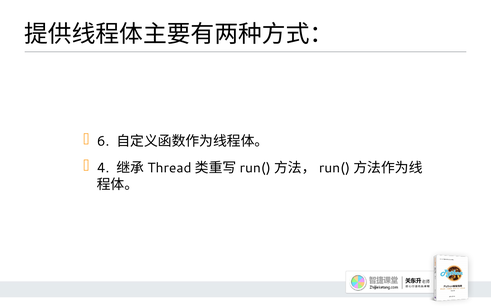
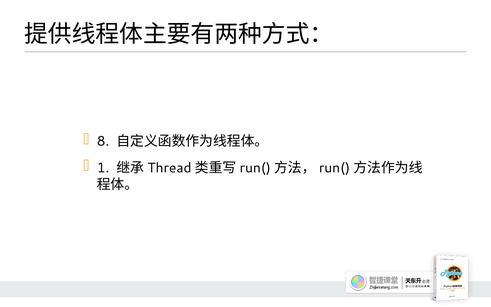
6: 6 -> 8
4: 4 -> 1
